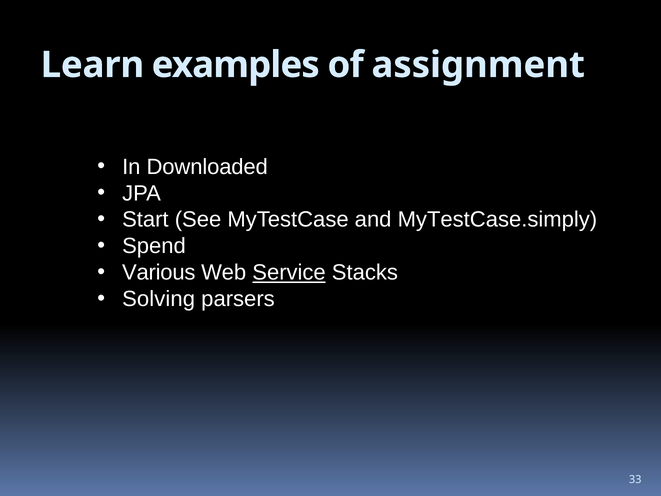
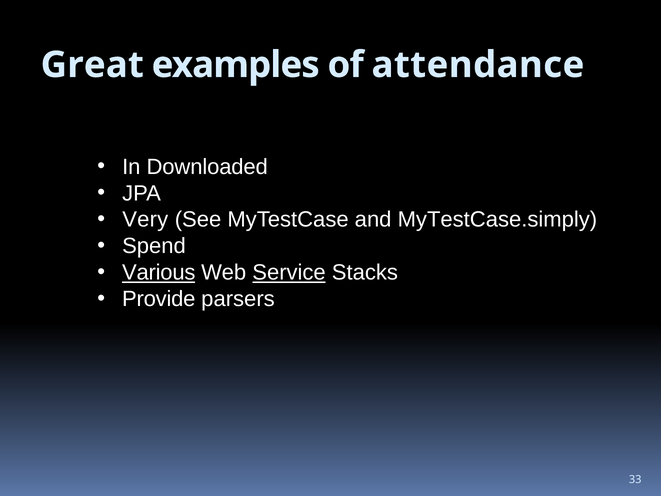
Learn: Learn -> Great
assignment: assignment -> attendance
Start: Start -> Very
Various underline: none -> present
Solving: Solving -> Provide
